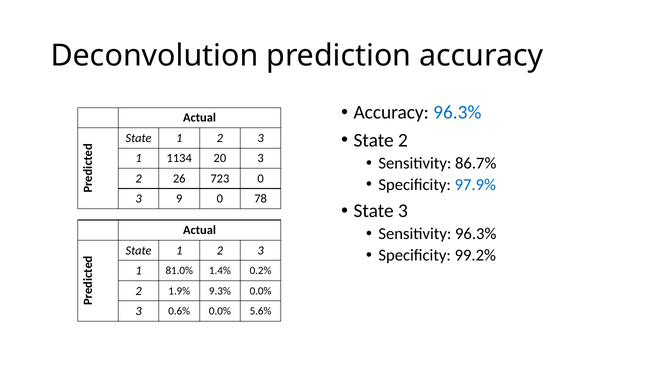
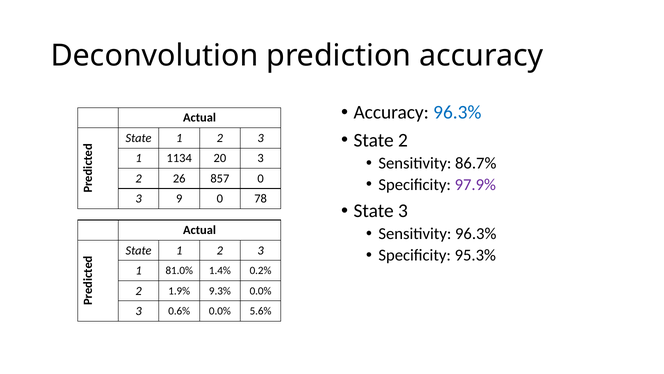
723: 723 -> 857
97.9% colour: blue -> purple
99.2%: 99.2% -> 95.3%
